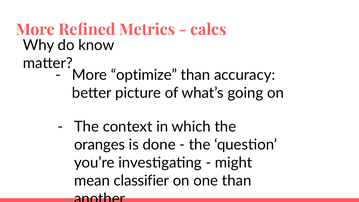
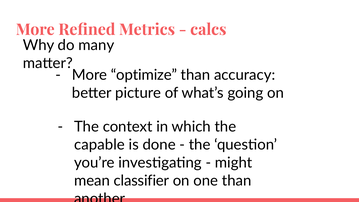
know: know -> many
oranges: oranges -> capable
